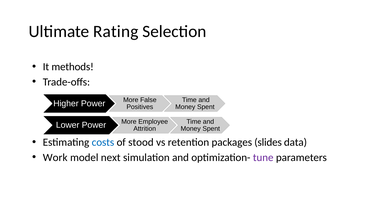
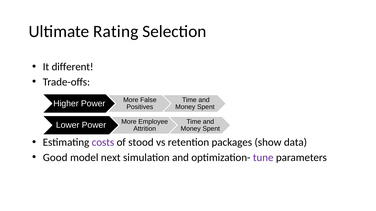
methods: methods -> different
costs colour: blue -> purple
slides: slides -> show
Work: Work -> Good
